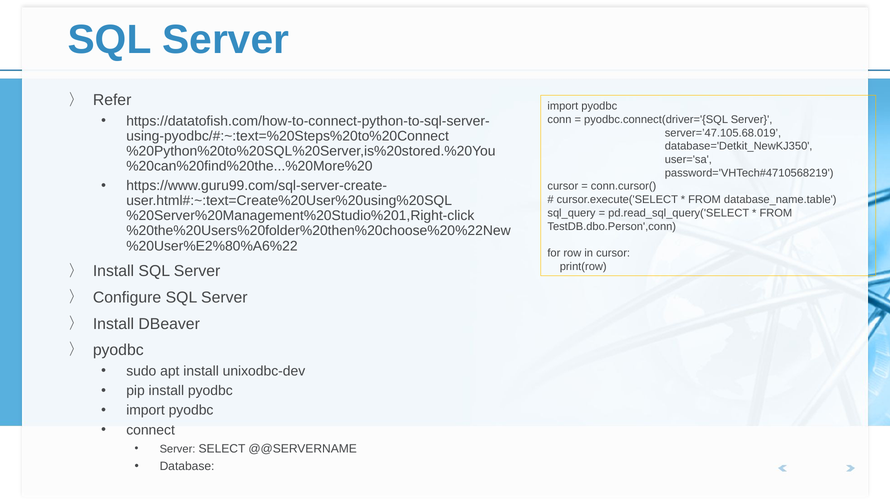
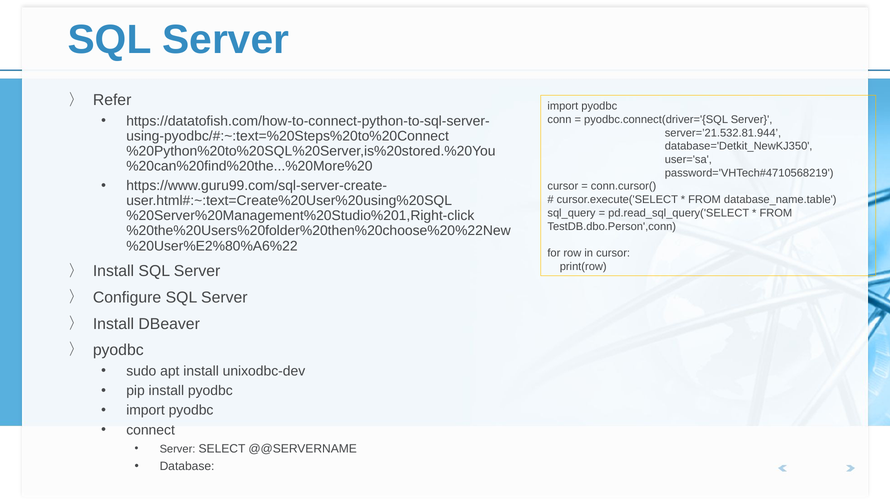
server=’47.105.68.019: server=’47.105.68.019 -> server=’21.532.81.944
